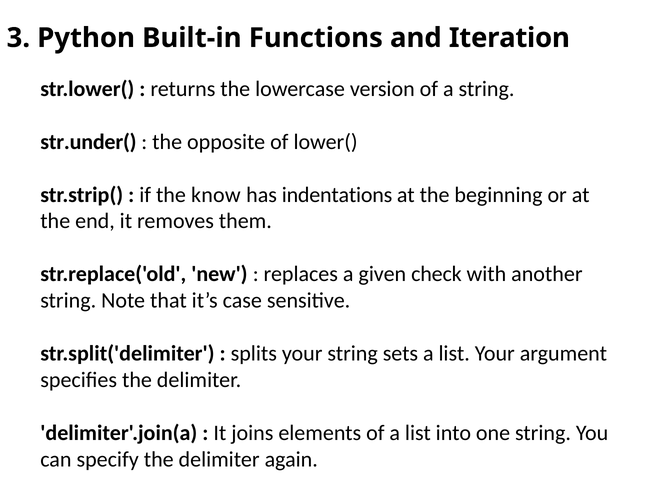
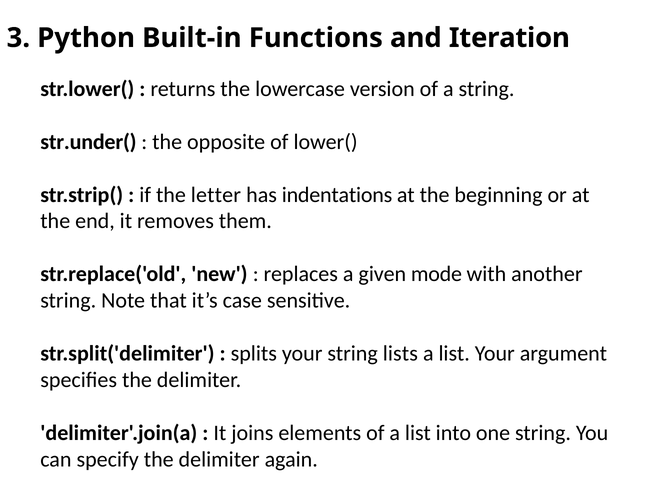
know: know -> letter
check: check -> mode
sets: sets -> lists
